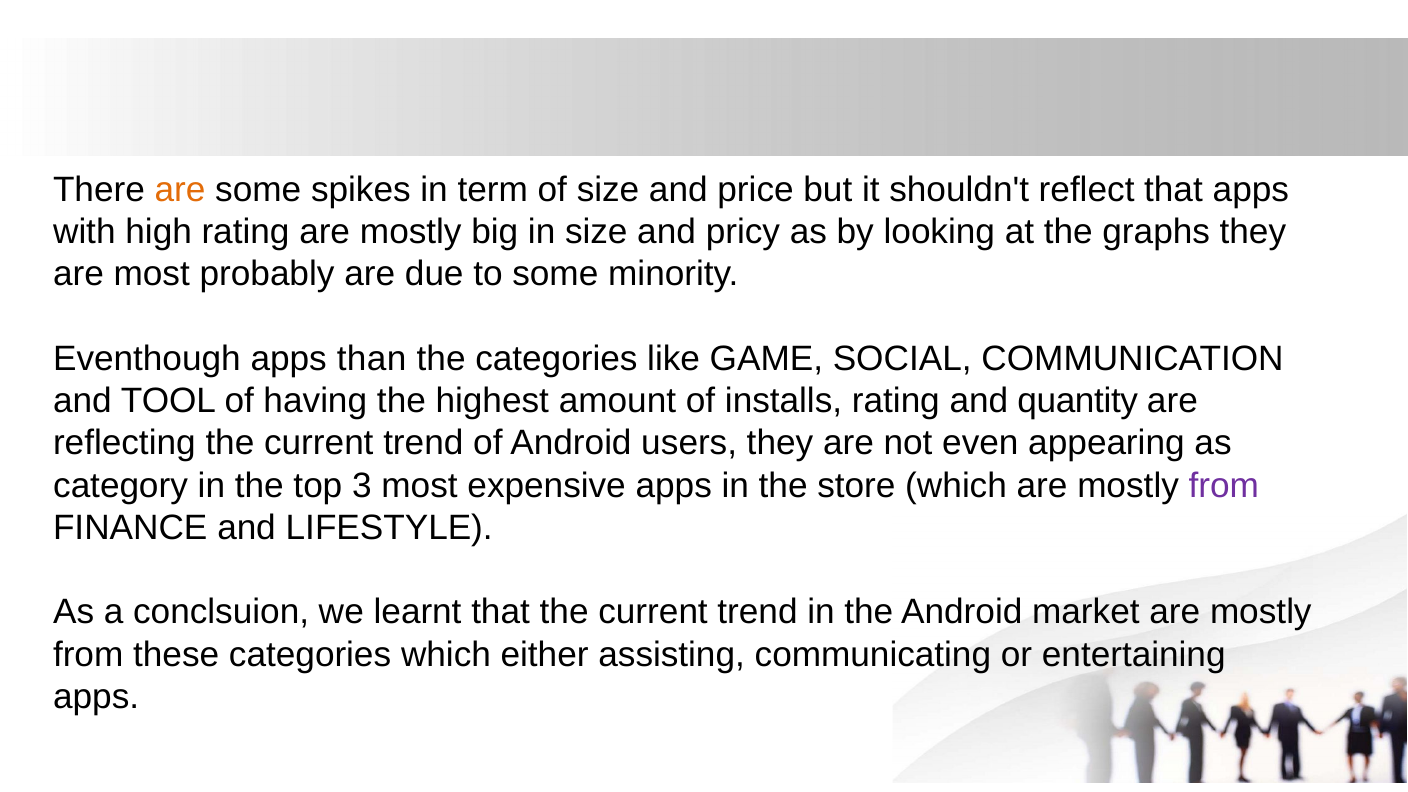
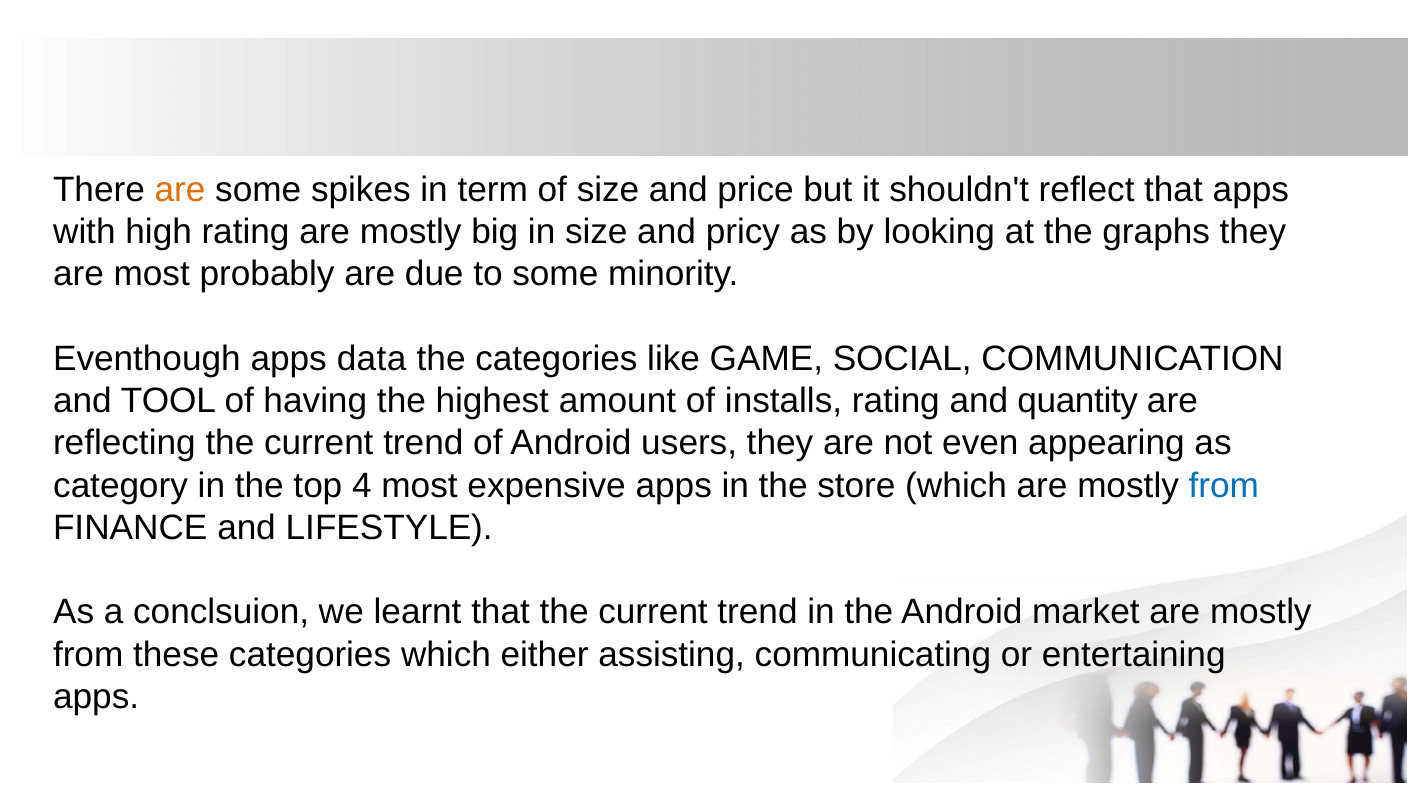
than: than -> data
3: 3 -> 4
from at (1224, 486) colour: purple -> blue
